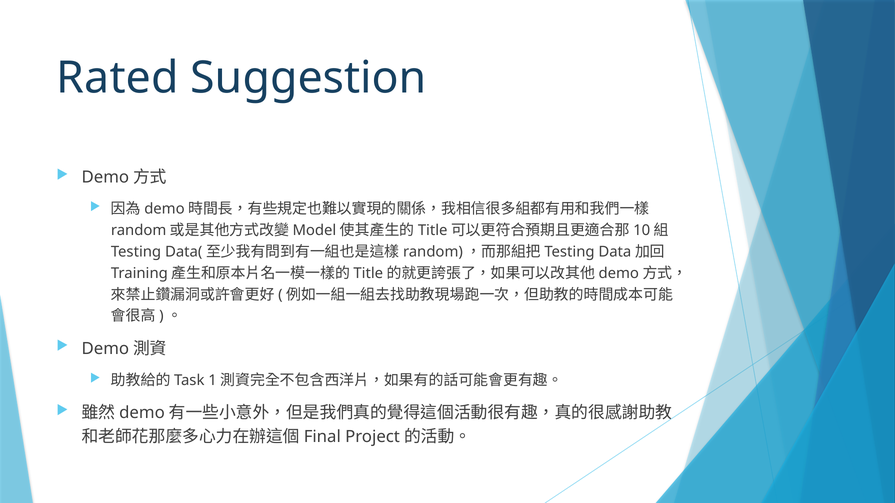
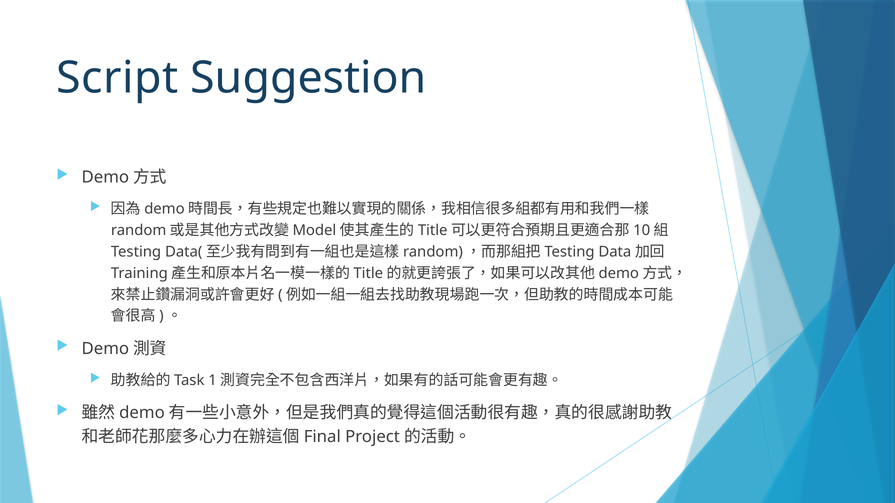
Rated: Rated -> Script
